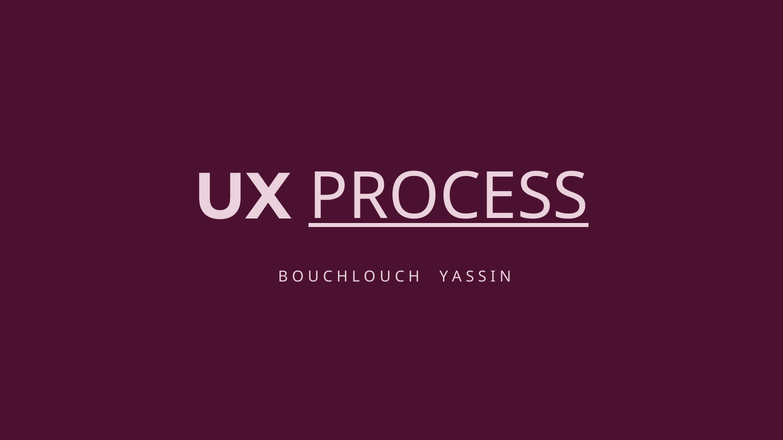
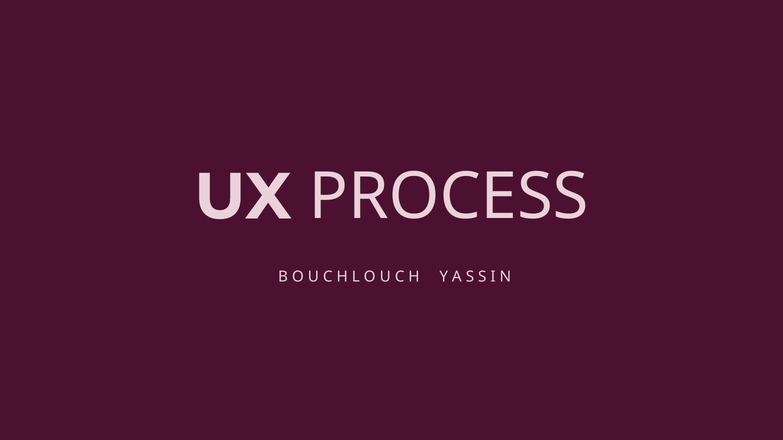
PROCESS underline: present -> none
